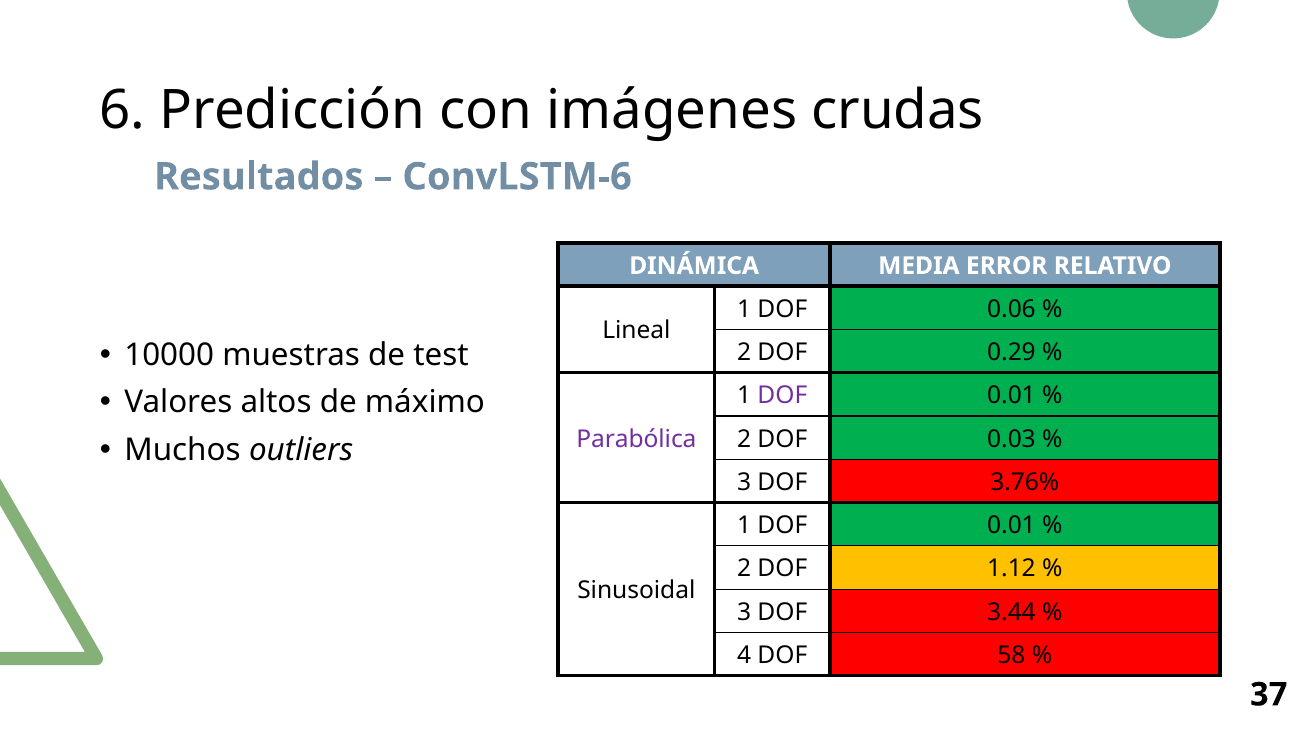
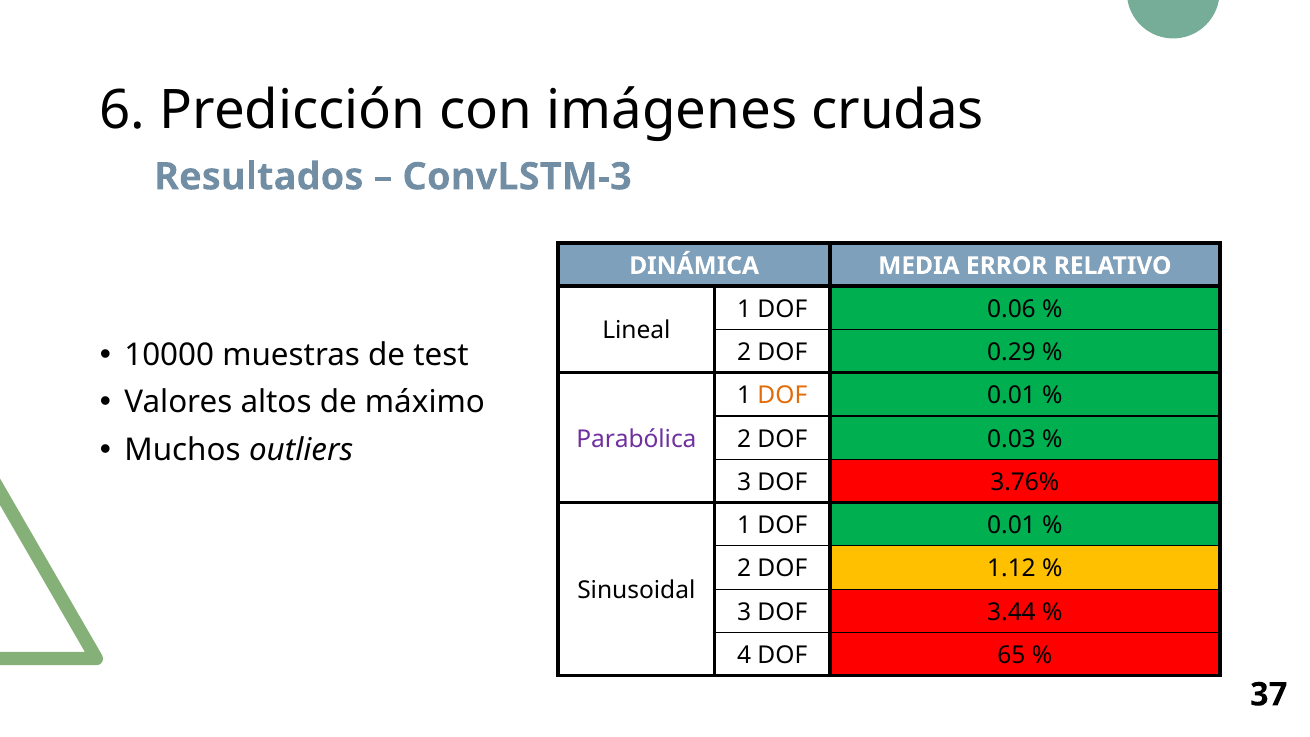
ConvLSTM-6: ConvLSTM-6 -> ConvLSTM-3
DOF at (782, 396) colour: purple -> orange
58: 58 -> 65
